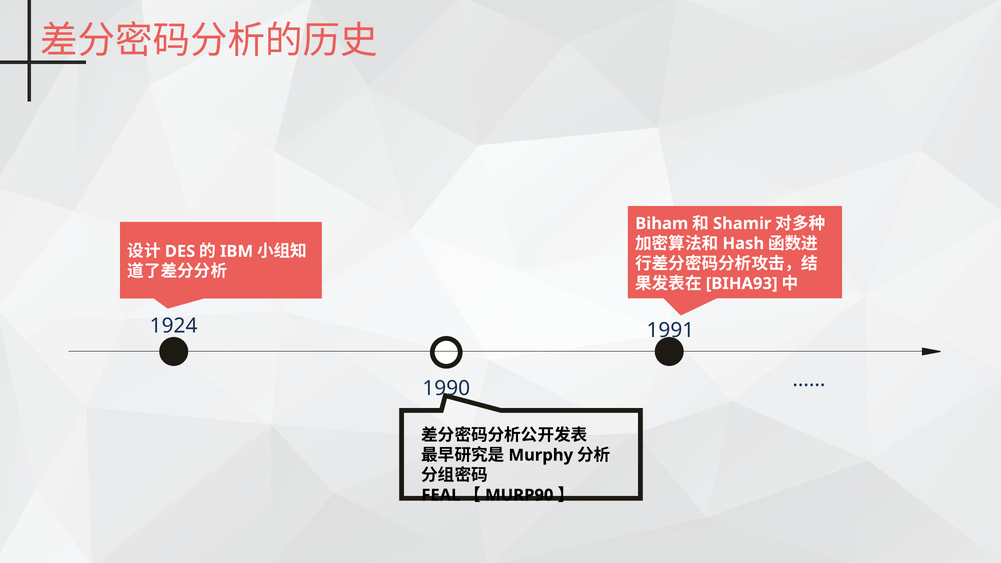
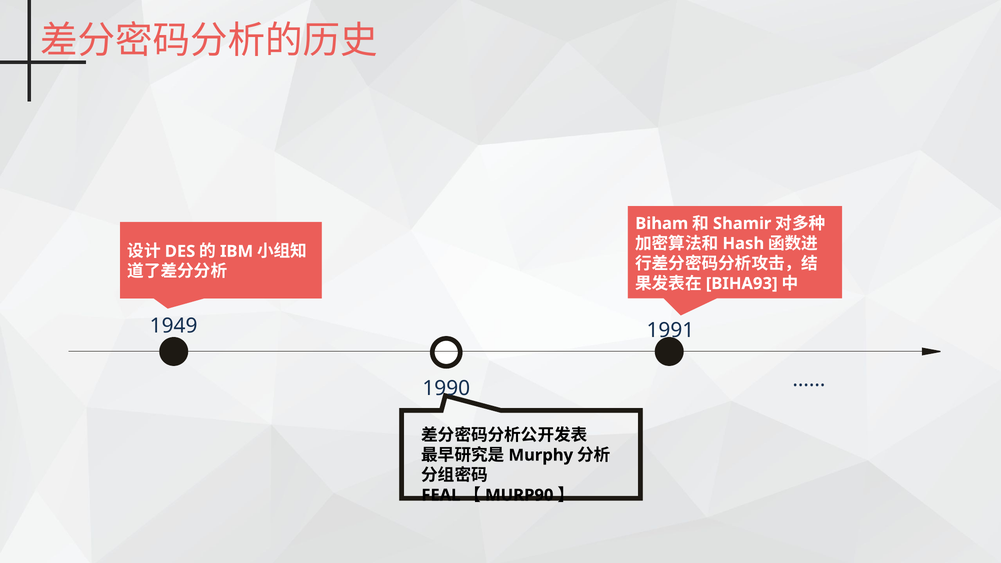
1924: 1924 -> 1949
